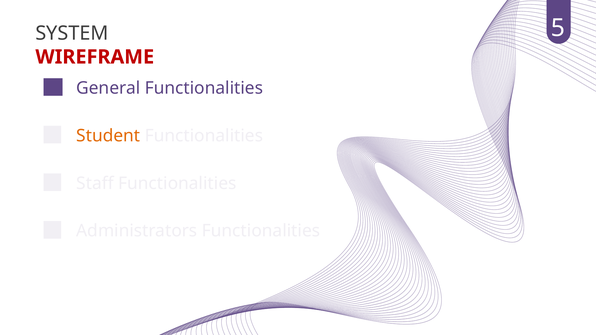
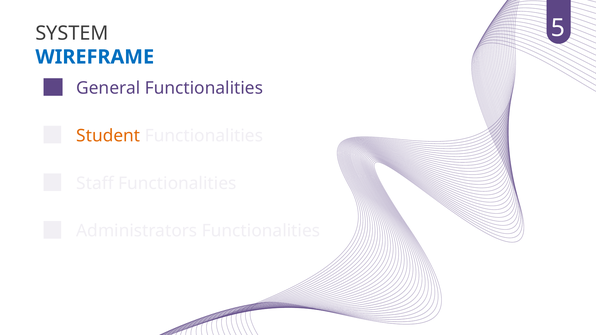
WIREFRAME colour: red -> blue
